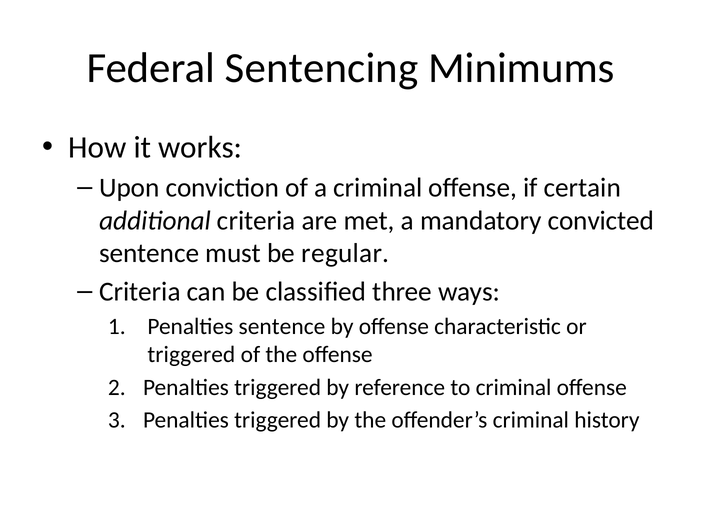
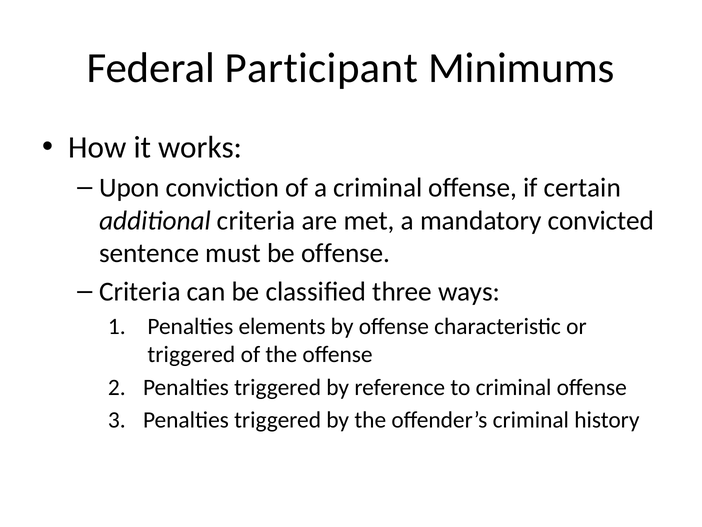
Sentencing: Sentencing -> Participant
be regular: regular -> offense
Penalties sentence: sentence -> elements
